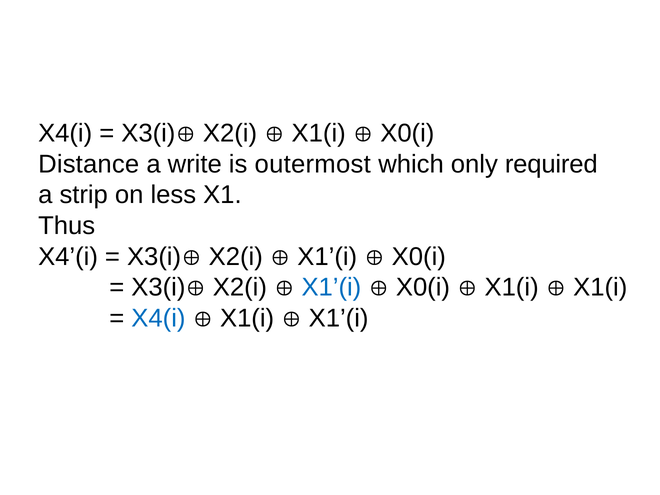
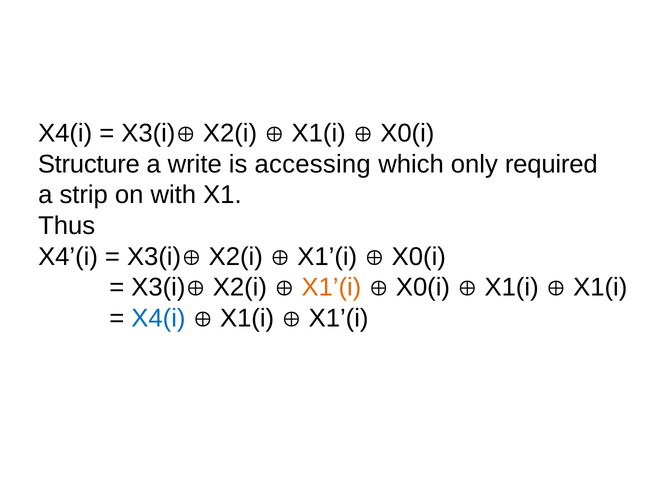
Distance: Distance -> Structure
outermost: outermost -> accessing
less: less -> with
X1’(i at (331, 287) colour: blue -> orange
